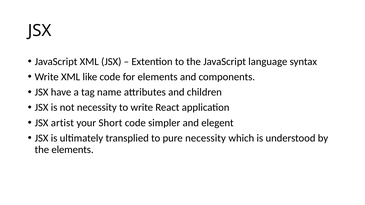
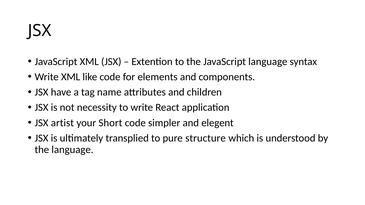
pure necessity: necessity -> structure
the elements: elements -> language
